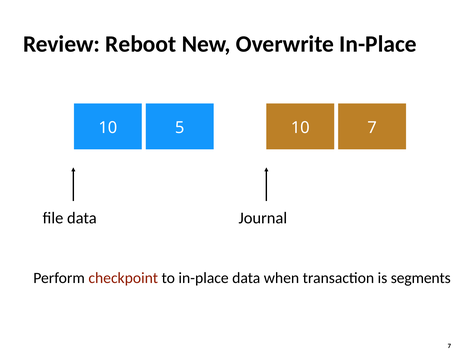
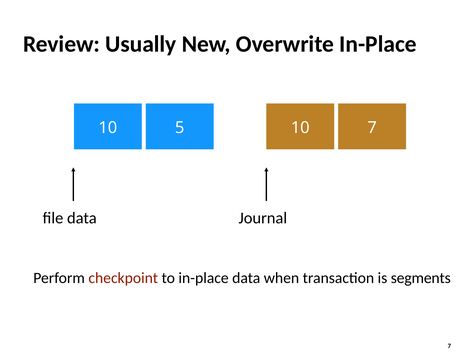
Reboot: Reboot -> Usually
